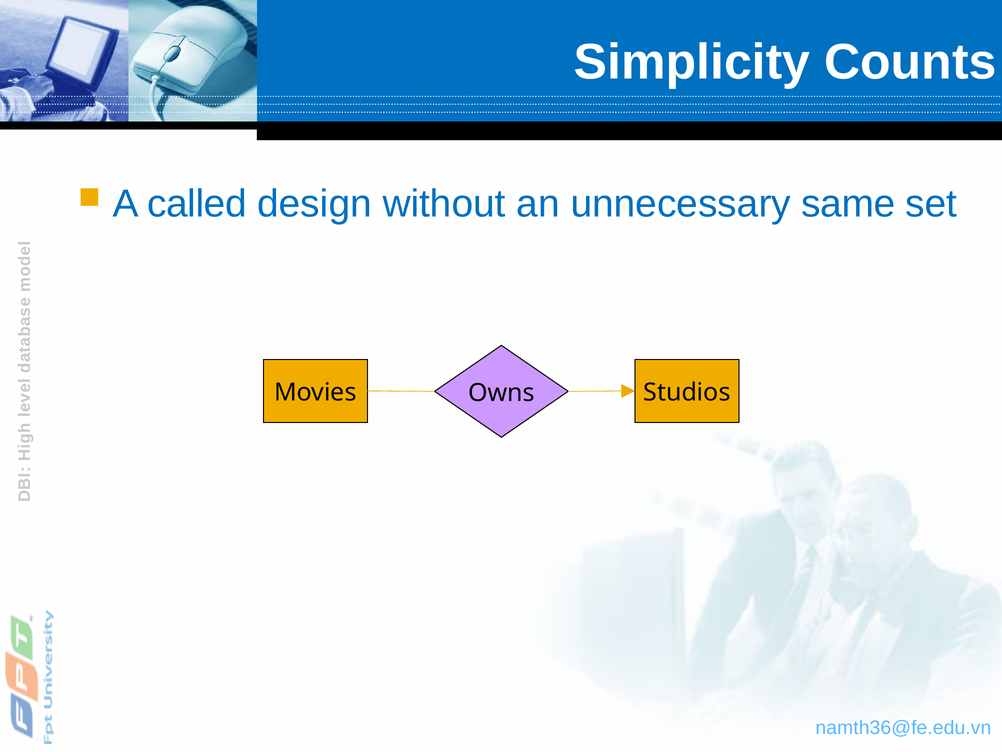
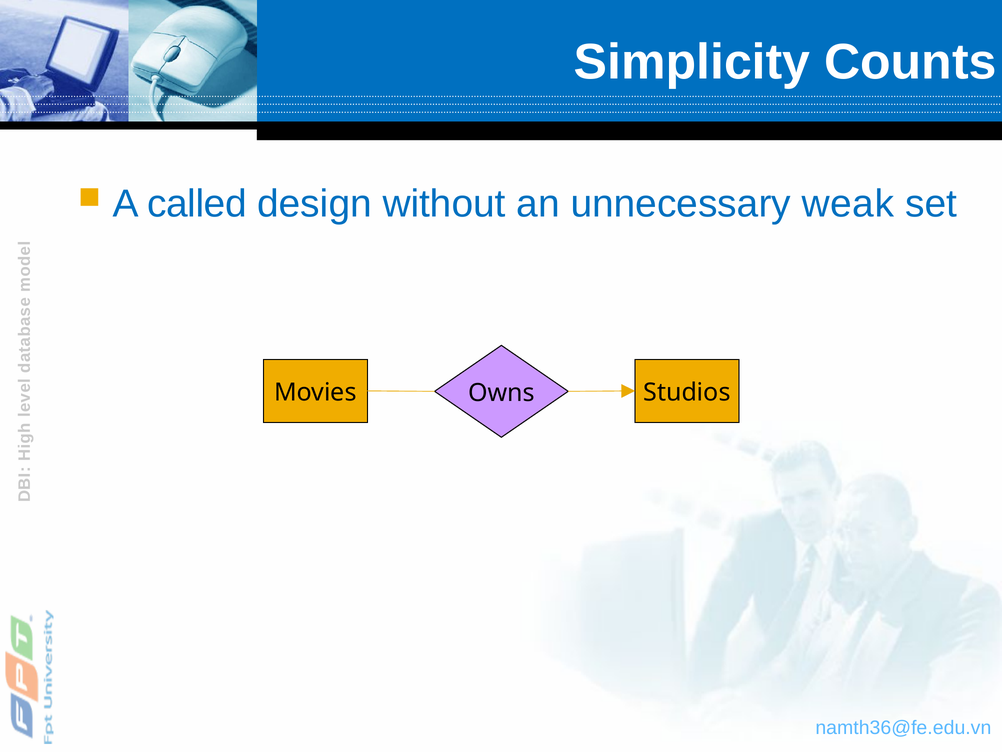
same: same -> weak
